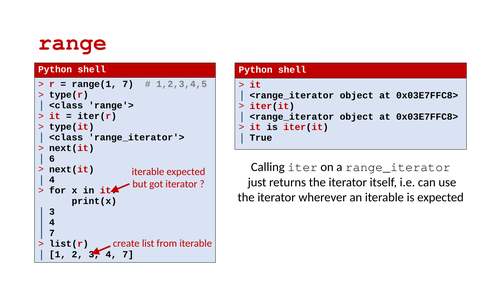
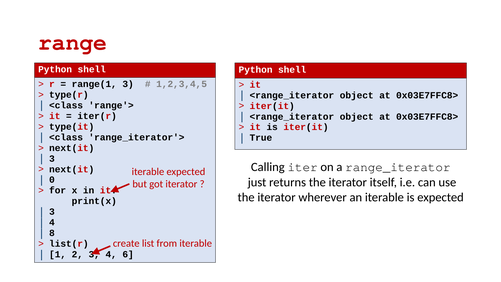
range(1 7: 7 -> 3
6 at (52, 158): 6 -> 3
4 at (52, 180): 4 -> 0
7 at (52, 233): 7 -> 8
4 7: 7 -> 6
